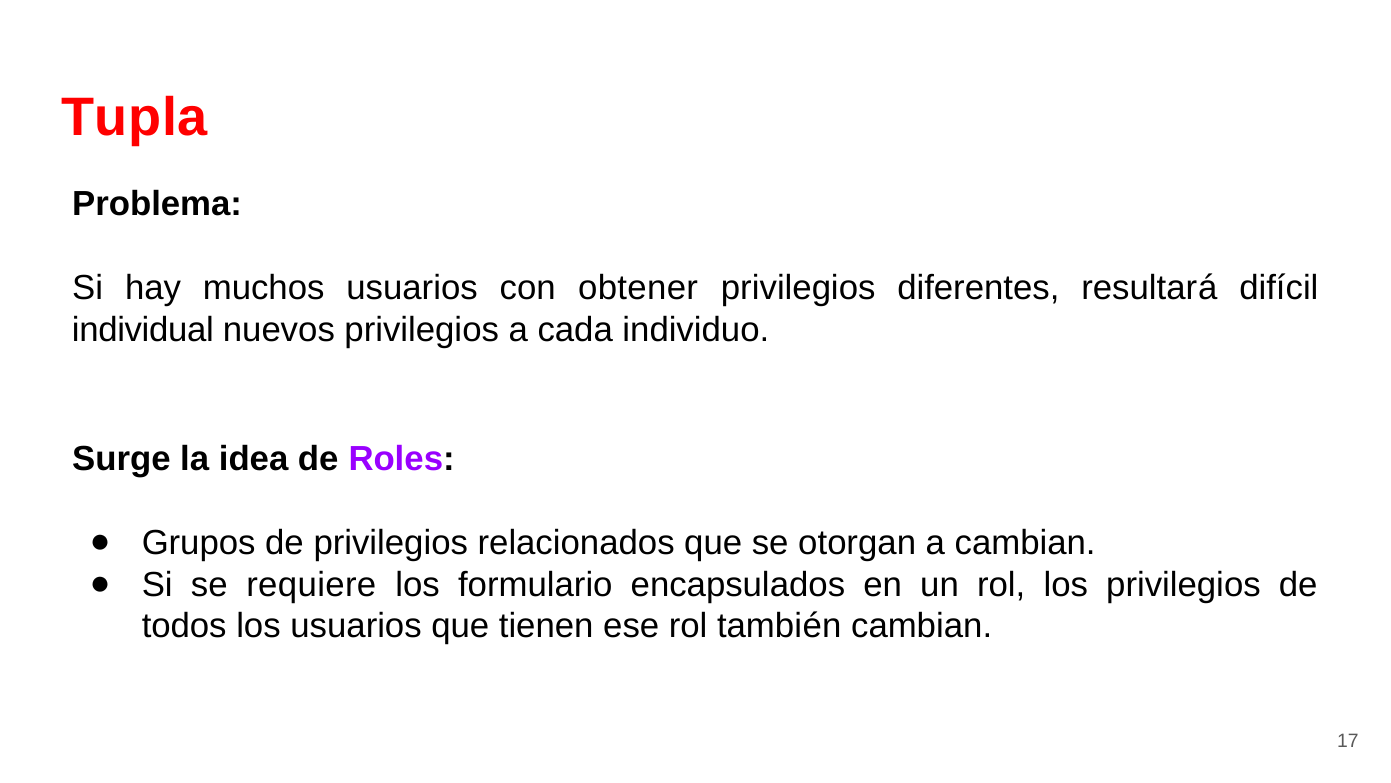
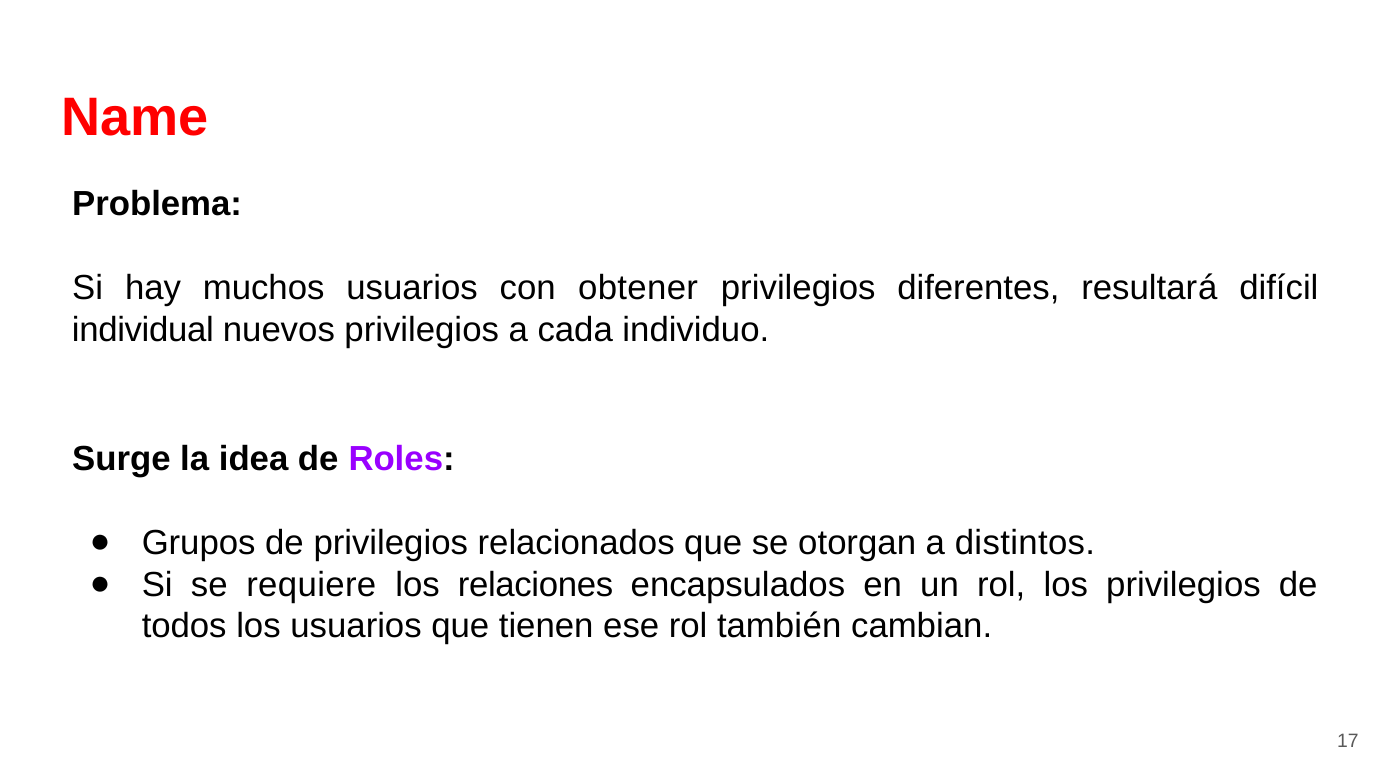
Tupla: Tupla -> Name
a cambian: cambian -> distintos
formulario: formulario -> relaciones
